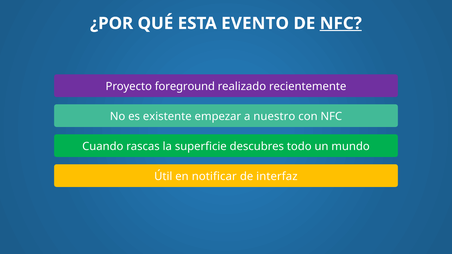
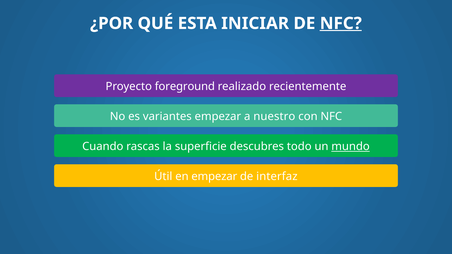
EVENTO: EVENTO -> INICIAR
existente: existente -> variantes
mundo underline: none -> present
en notificar: notificar -> empezar
